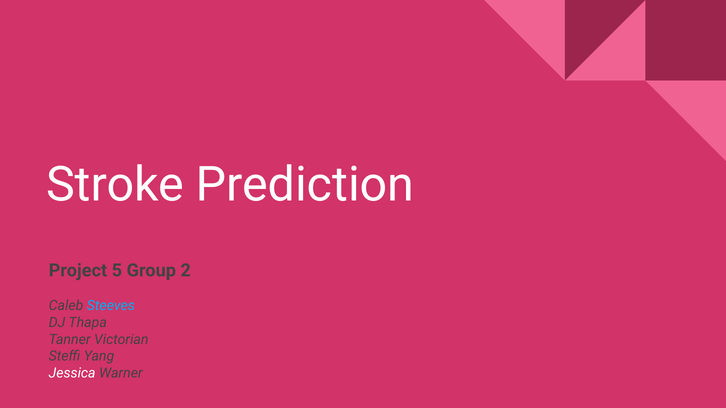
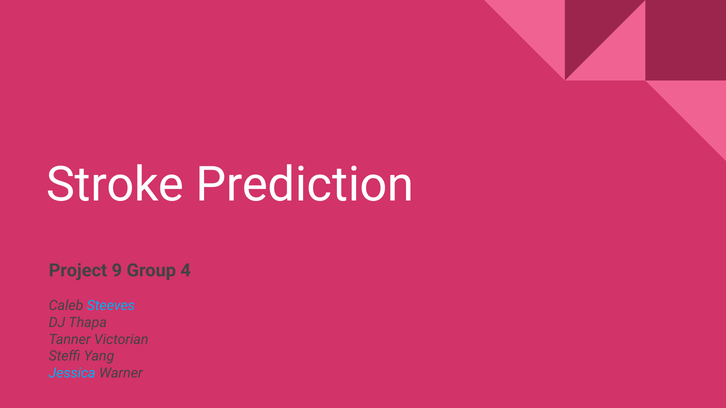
5: 5 -> 9
2: 2 -> 4
Jessica colour: white -> light blue
